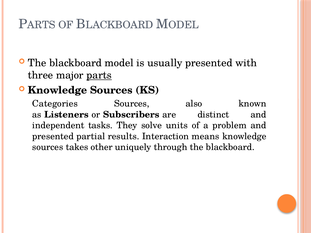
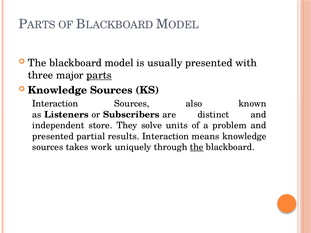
Categories at (55, 104): Categories -> Interaction
tasks: tasks -> store
other: other -> work
the at (197, 147) underline: none -> present
